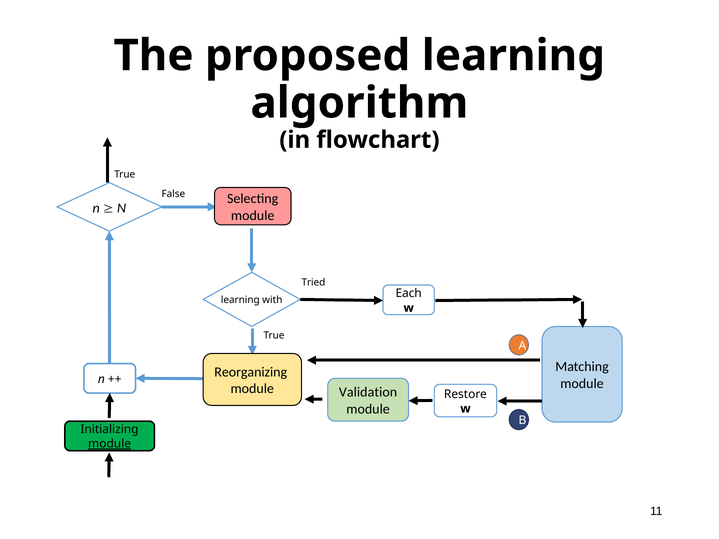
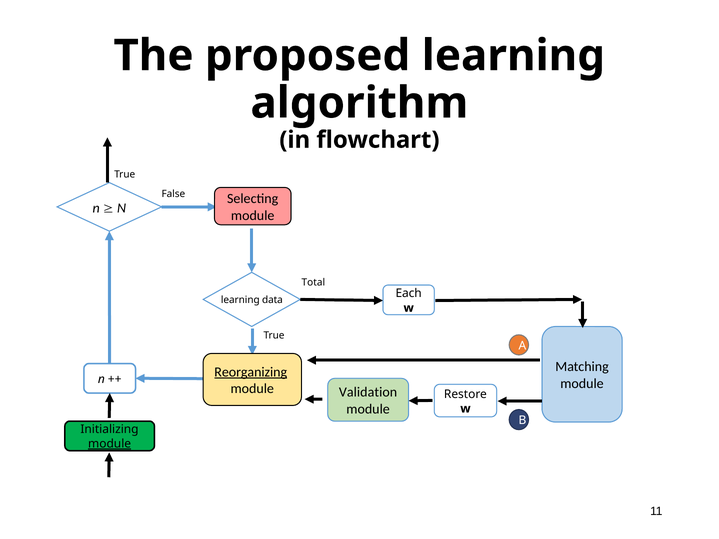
Tried: Tried -> Total
with: with -> data
Reorganizing underline: none -> present
